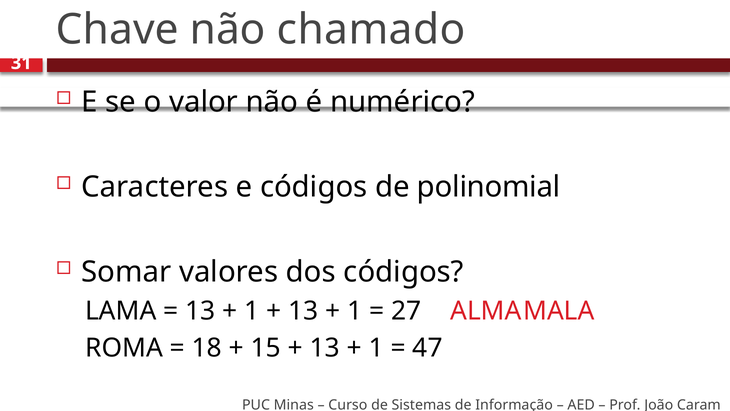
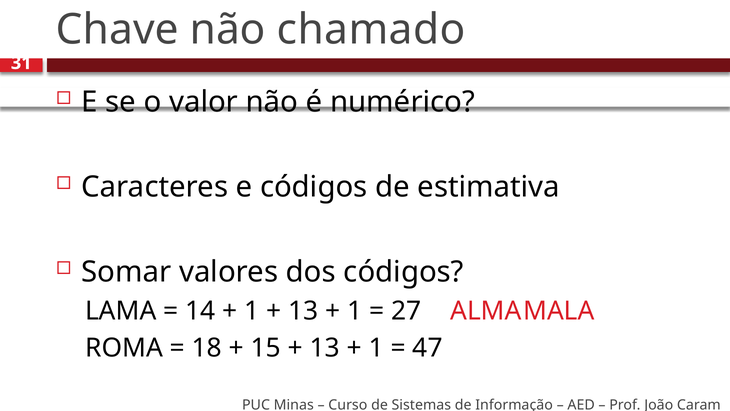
polinomial: polinomial -> estimativa
13 at (200, 311): 13 -> 14
